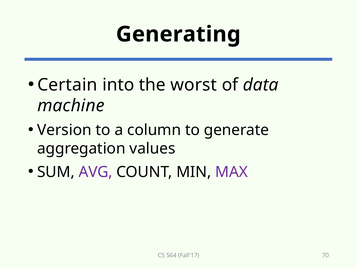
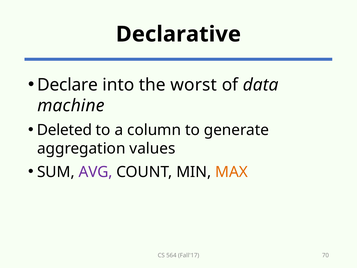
Generating: Generating -> Declarative
Certain: Certain -> Declare
Version: Version -> Deleted
MAX colour: purple -> orange
